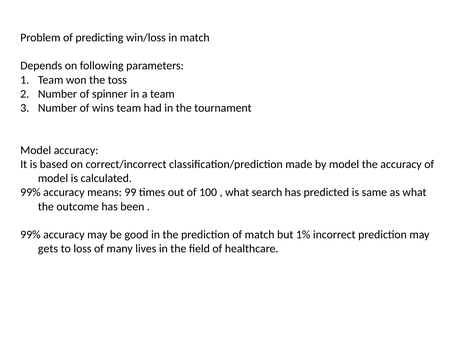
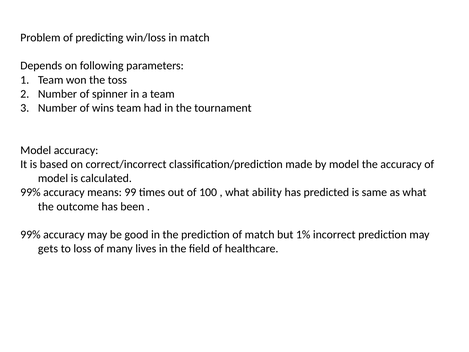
search: search -> ability
